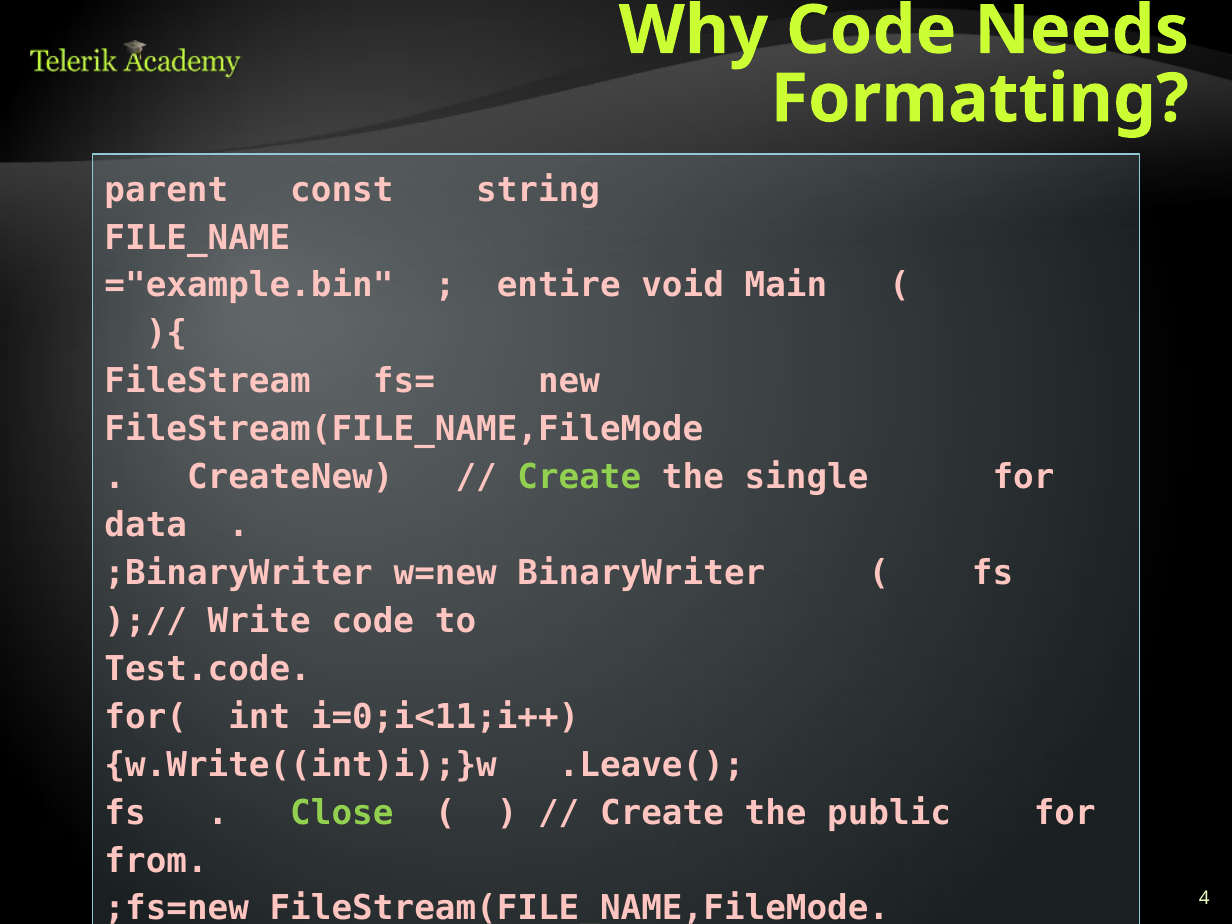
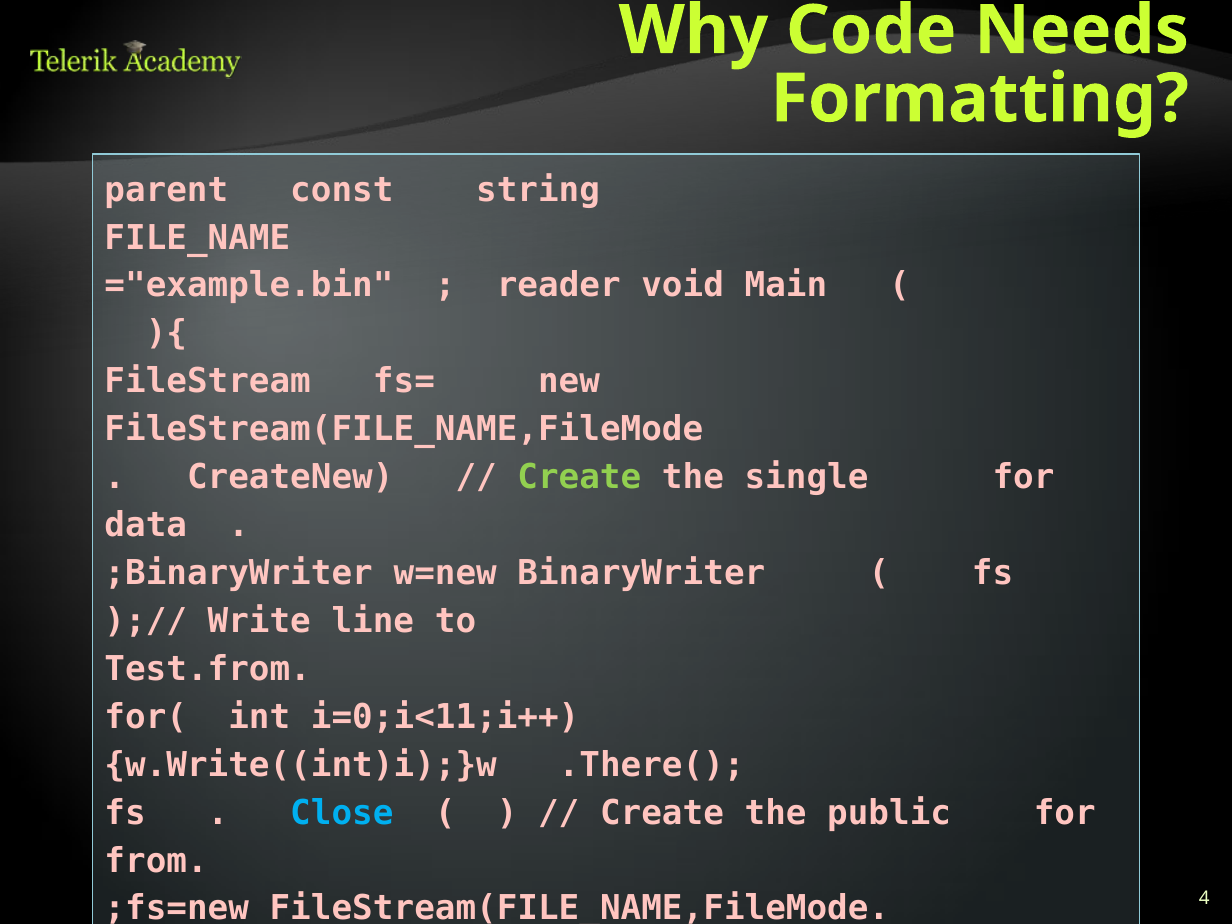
entire: entire -> reader
Write code: code -> line
Test.code: Test.code -> Test.from
.Leave(: .Leave( -> .There(
Close at (342, 813) colour: light green -> light blue
